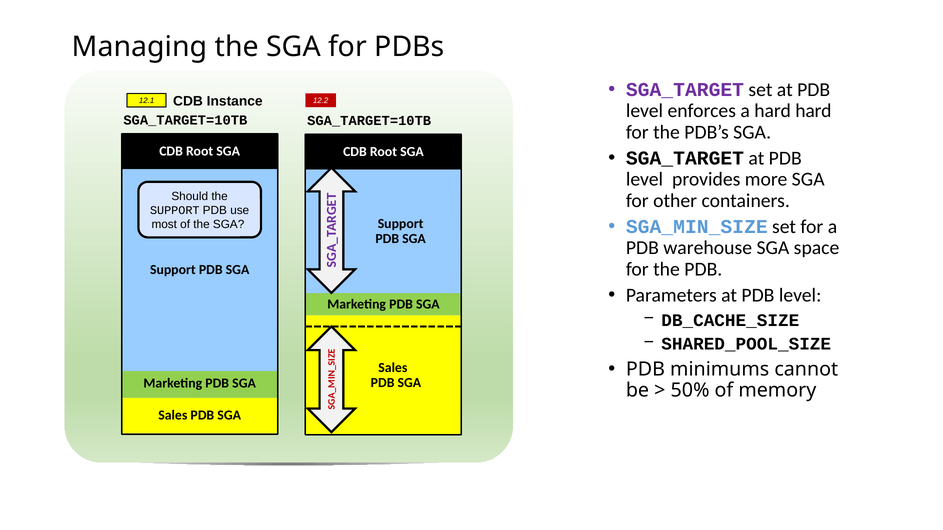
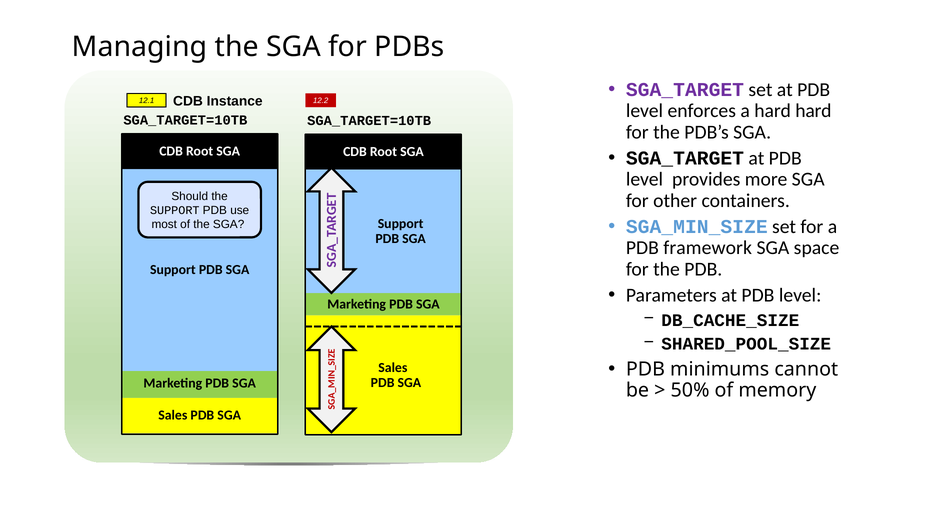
warehouse: warehouse -> framework
